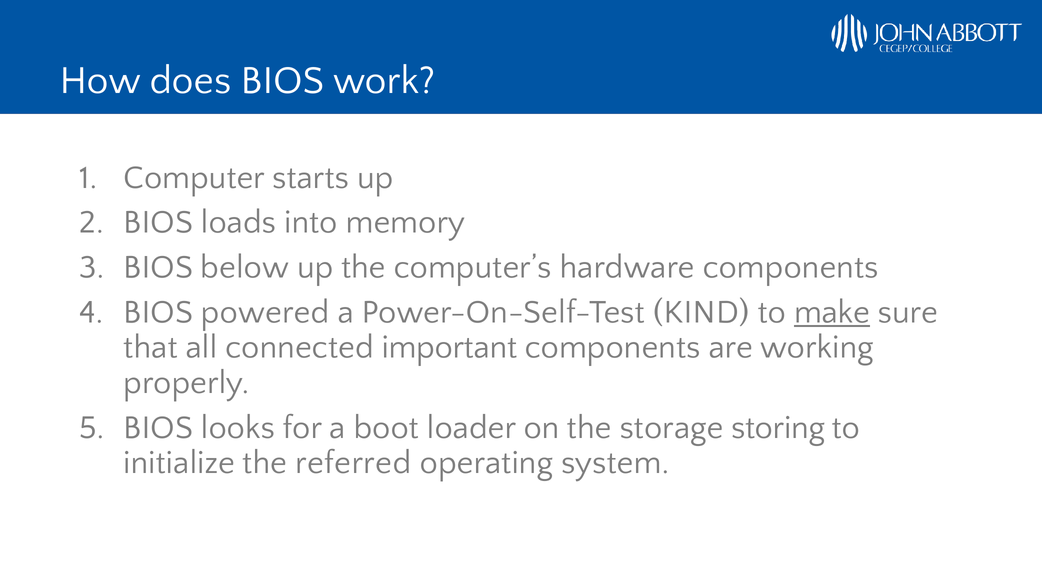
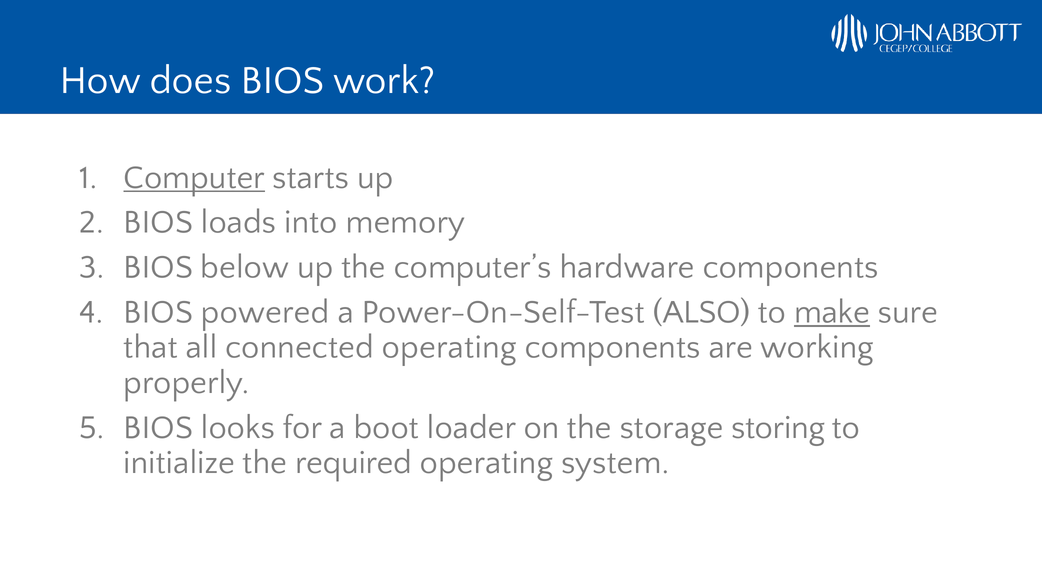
Computer underline: none -> present
KIND: KIND -> ALSO
connected important: important -> operating
referred: referred -> required
